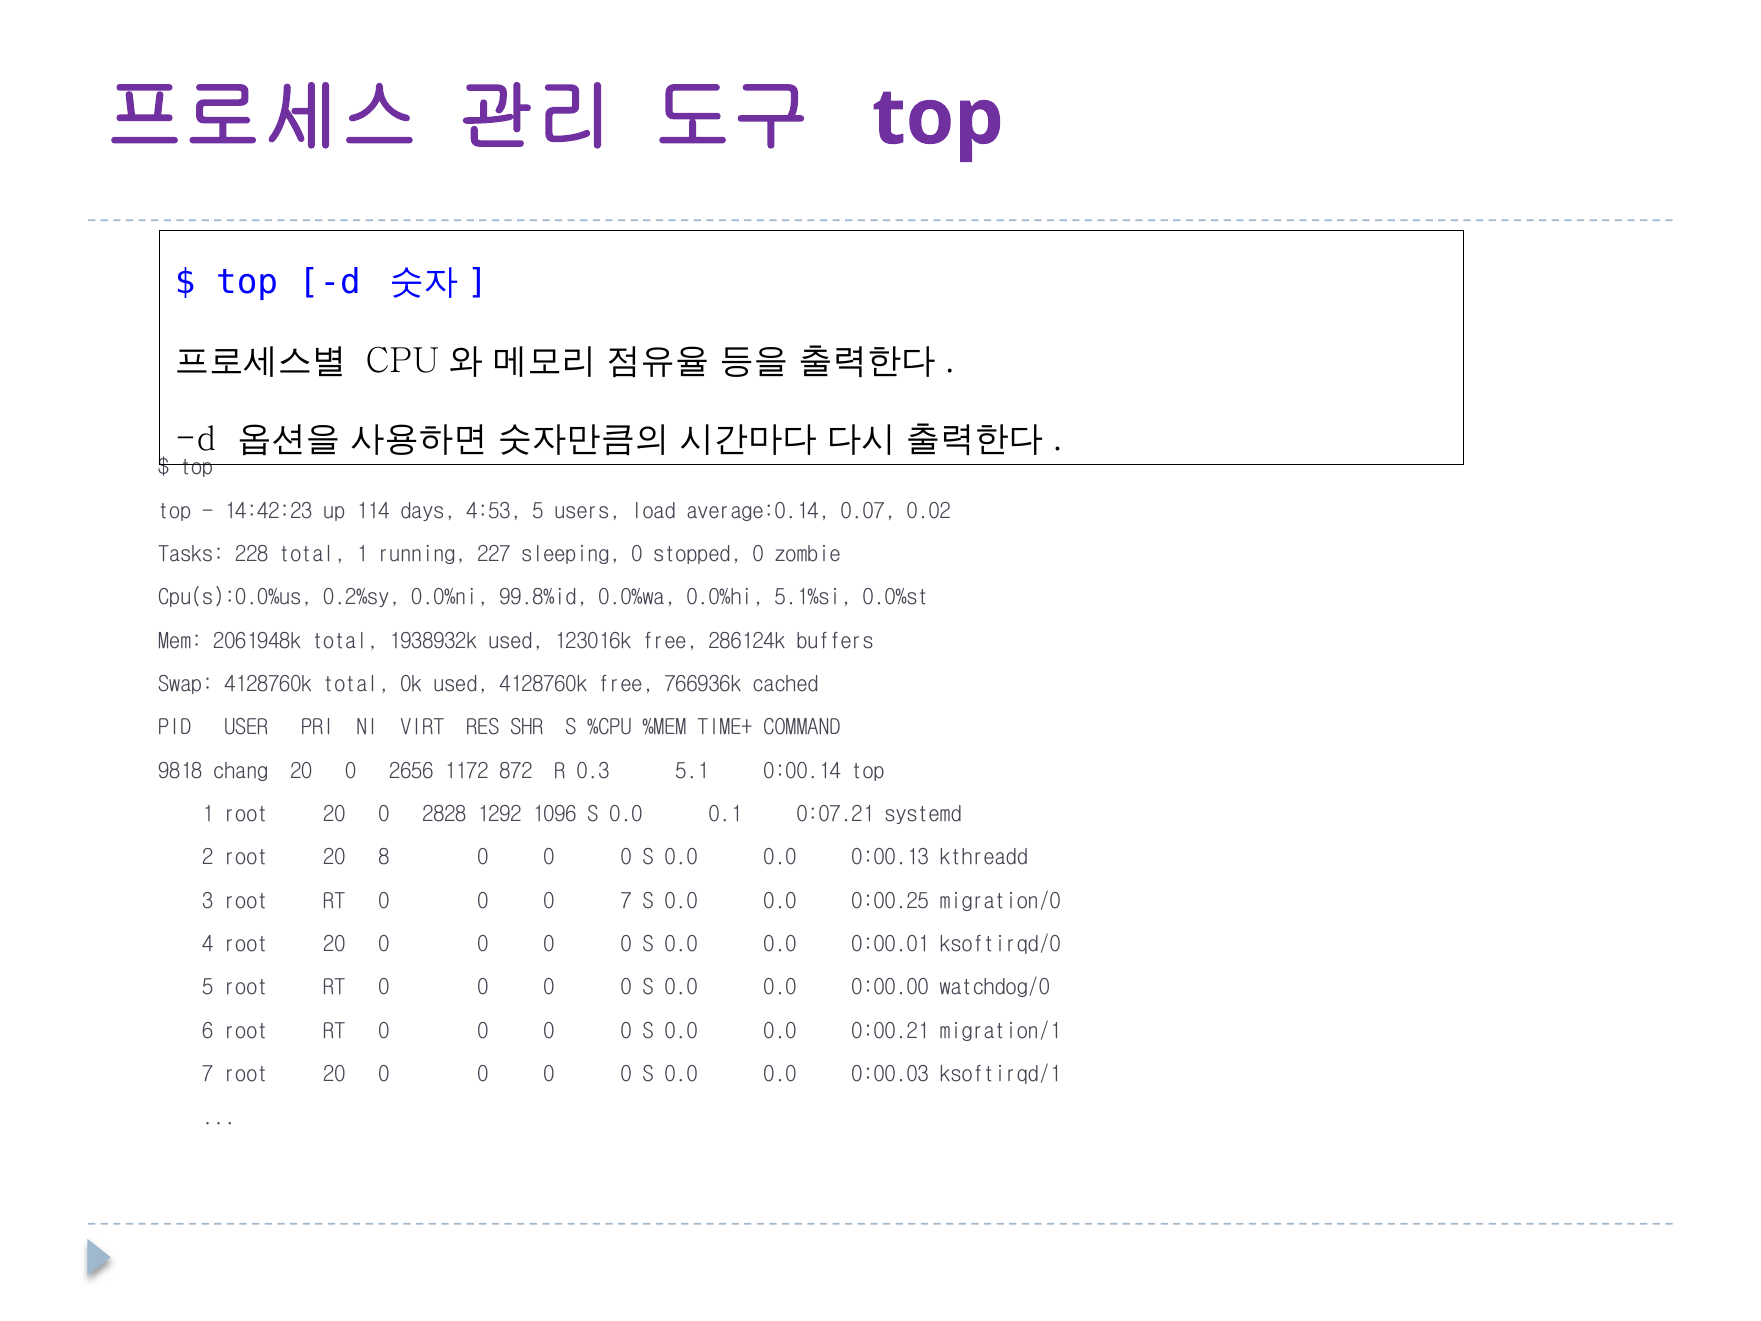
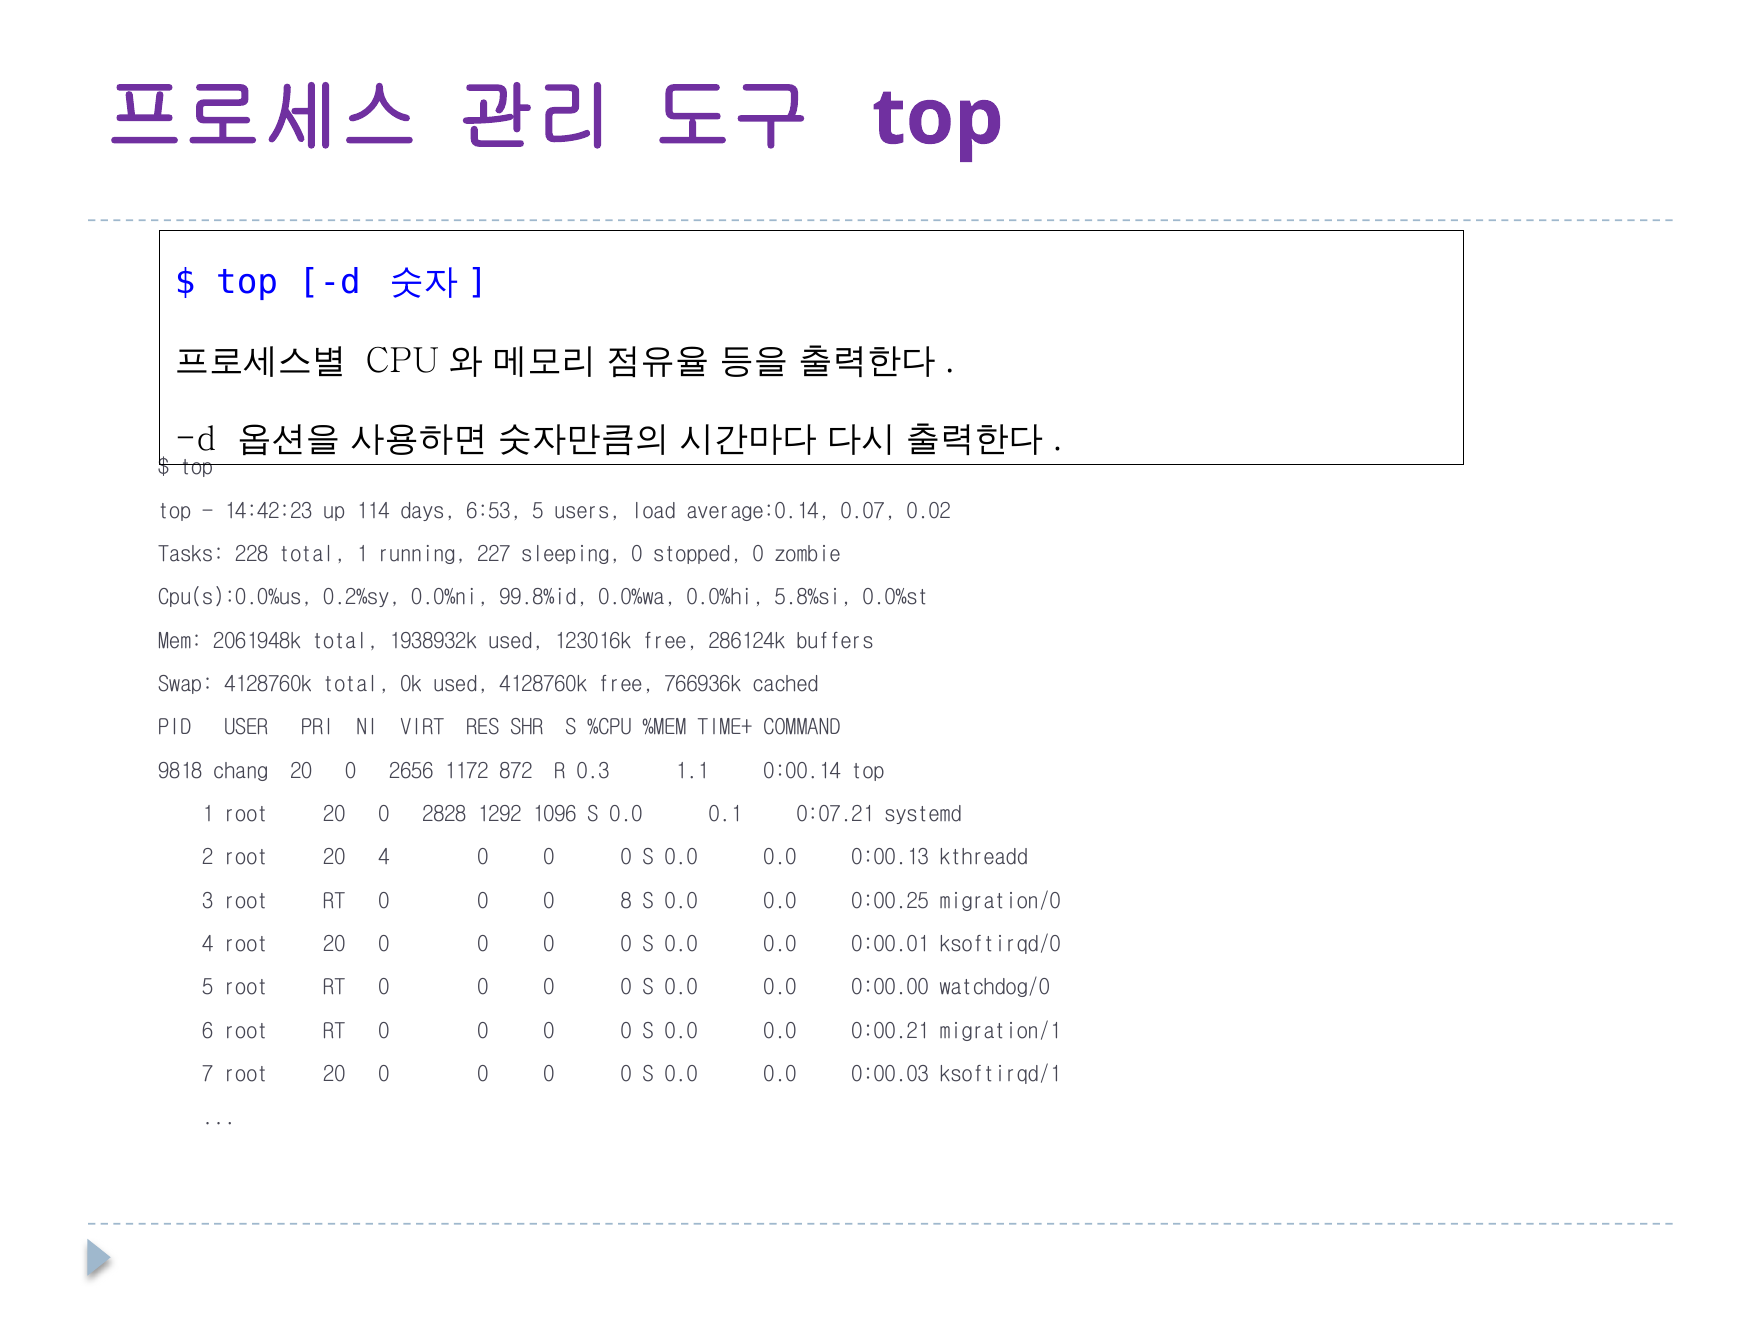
4:53: 4:53 -> 6:53
5.1%si: 5.1%si -> 5.8%si
5.1: 5.1 -> 1.1
20 8: 8 -> 4
0 7: 7 -> 8
